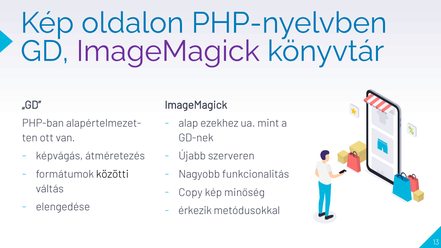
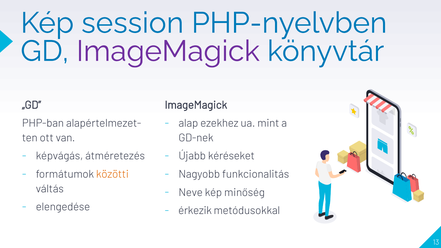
oldalon: oldalon -> session
szerveren: szerveren -> kéréseket
közötti colour: black -> orange
Copy: Copy -> Neve
